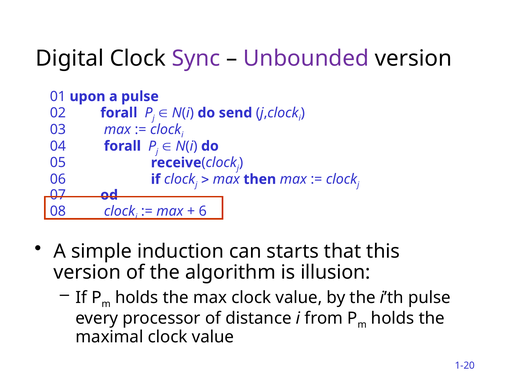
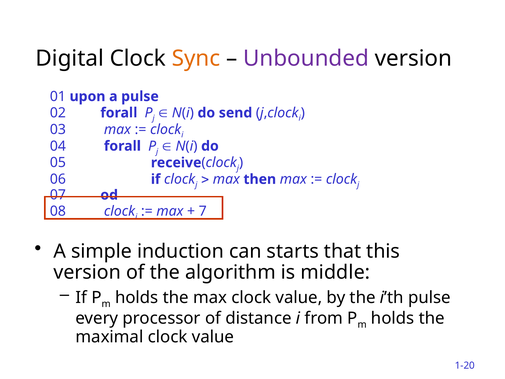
Sync colour: purple -> orange
6: 6 -> 7
illusion: illusion -> middle
